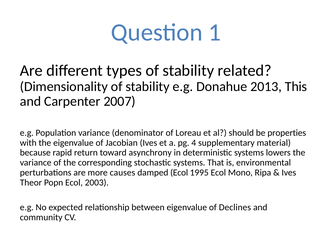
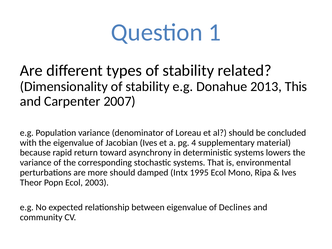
properties: properties -> concluded
more causes: causes -> should
damped Ecol: Ecol -> Intx
